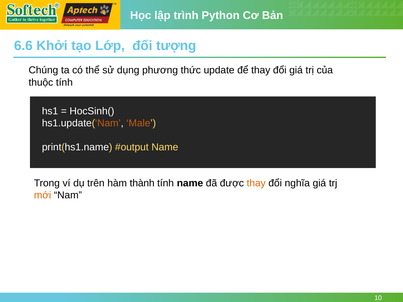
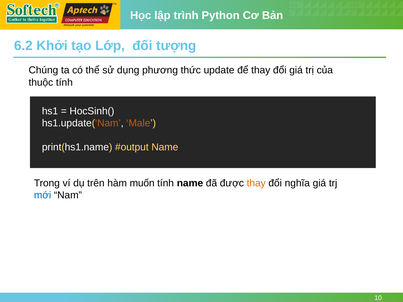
6.6: 6.6 -> 6.2
thành: thành -> muốn
mới colour: orange -> blue
